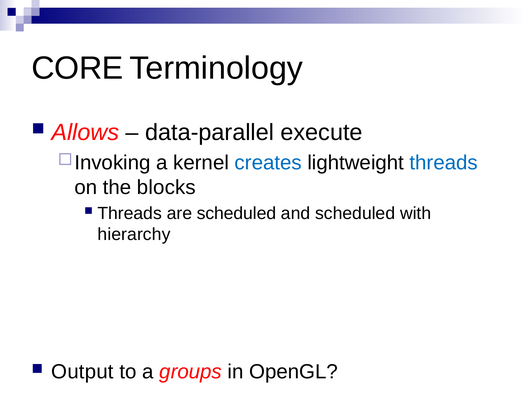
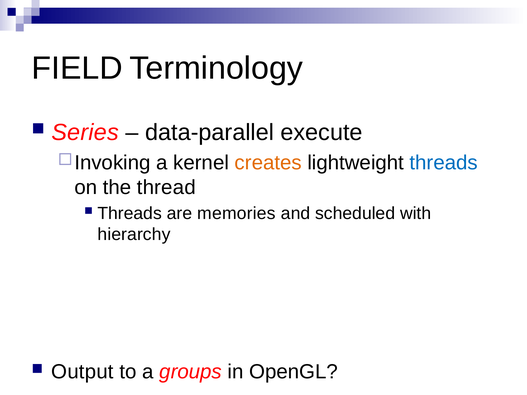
CORE: CORE -> FIELD
Allows: Allows -> Series
creates colour: blue -> orange
blocks: blocks -> thread
are scheduled: scheduled -> memories
